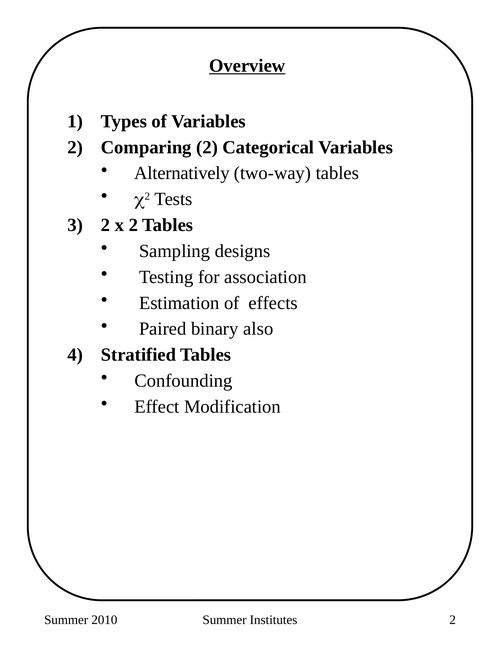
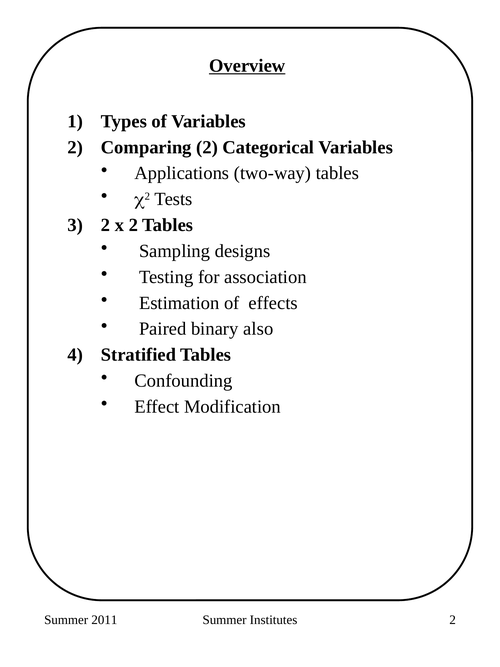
Alternatively: Alternatively -> Applications
2010: 2010 -> 2011
